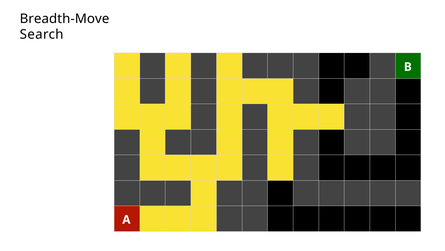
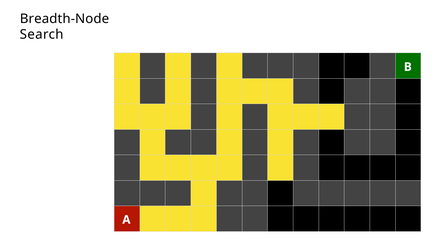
Breadth-Move: Breadth-Move -> Breadth-Node
